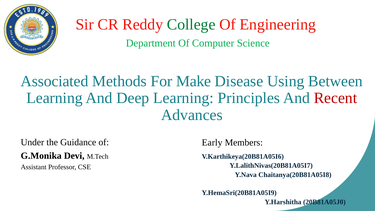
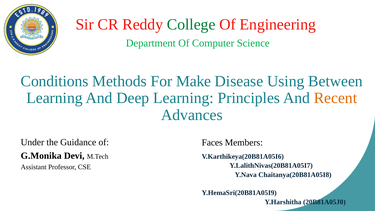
Associated: Associated -> Conditions
Recent colour: red -> orange
Early: Early -> Faces
